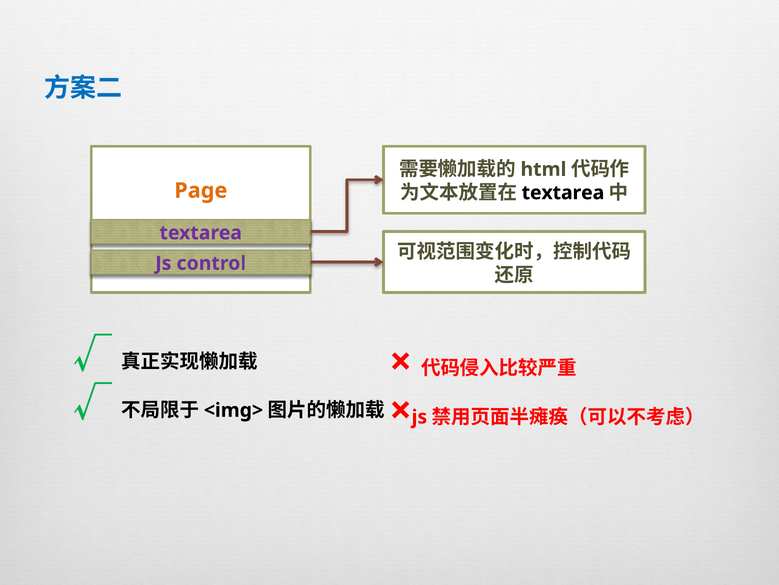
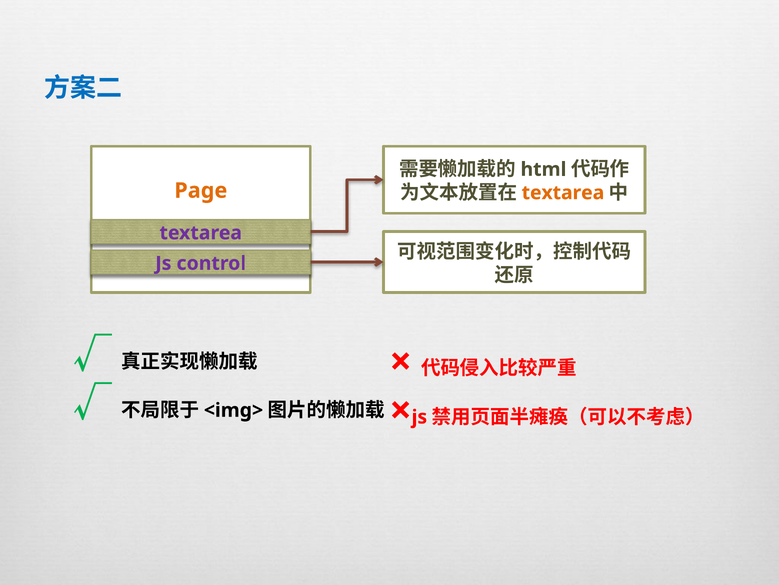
textarea at (563, 193) colour: black -> orange
